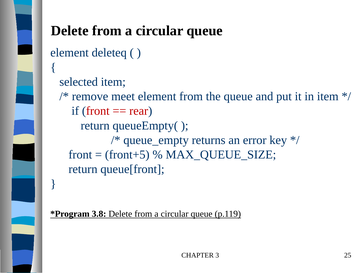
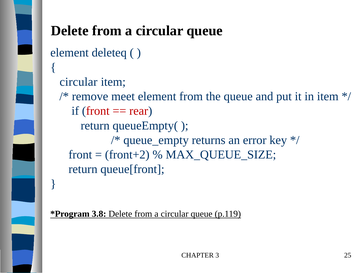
selected at (79, 82): selected -> circular
front+5: front+5 -> front+2
